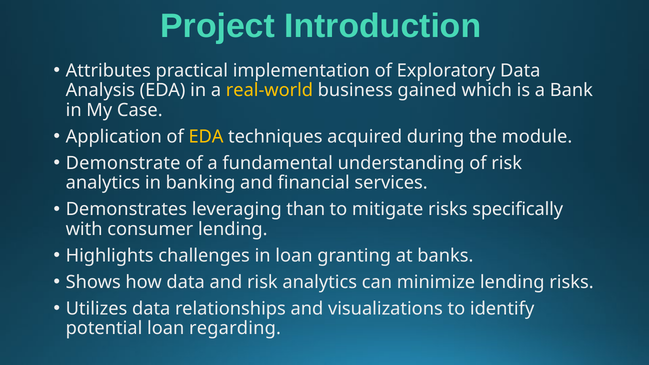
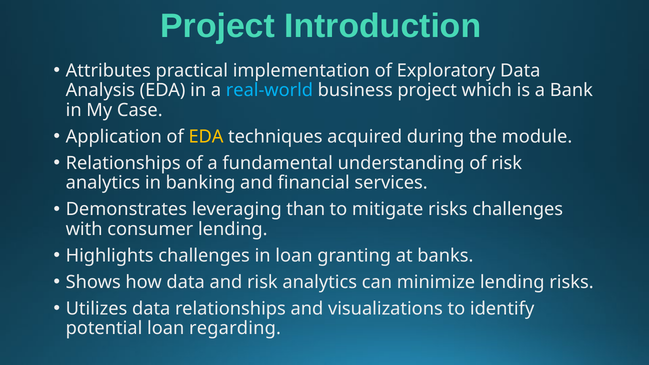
real-world colour: yellow -> light blue
business gained: gained -> project
Demonstrate at (123, 163): Demonstrate -> Relationships
risks specifically: specifically -> challenges
